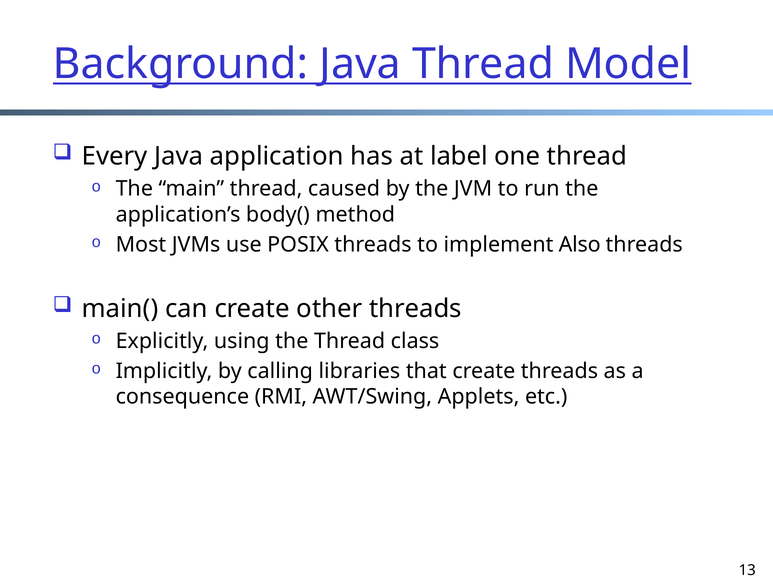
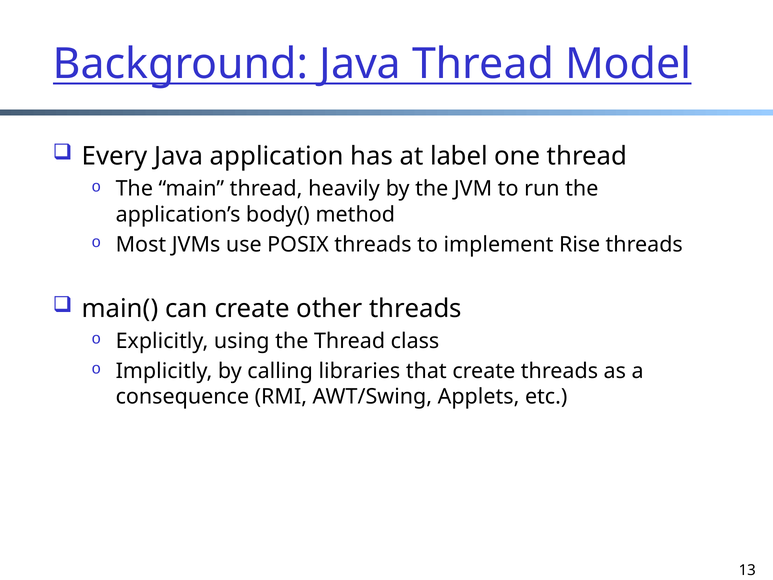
caused: caused -> heavily
Also: Also -> Rise
